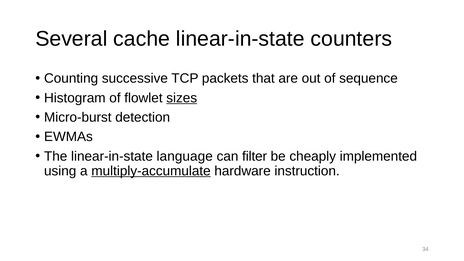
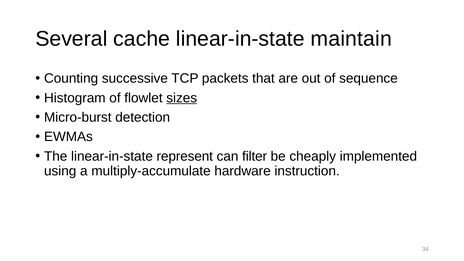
counters: counters -> maintain
language: language -> represent
multiply-accumulate underline: present -> none
